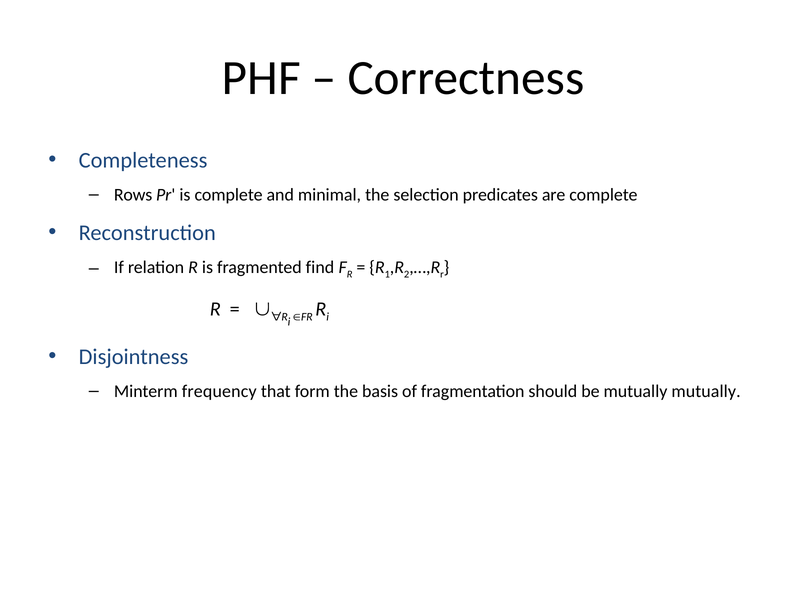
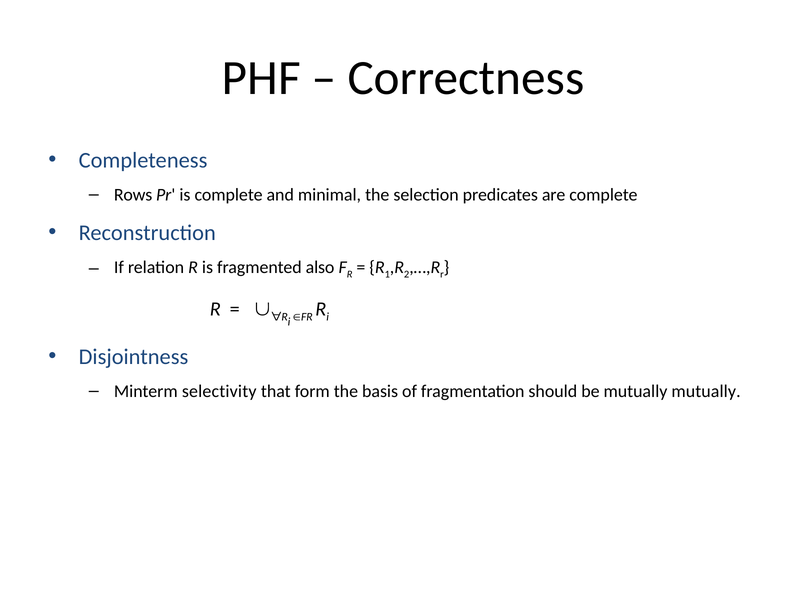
find: find -> also
frequency: frequency -> selectivity
